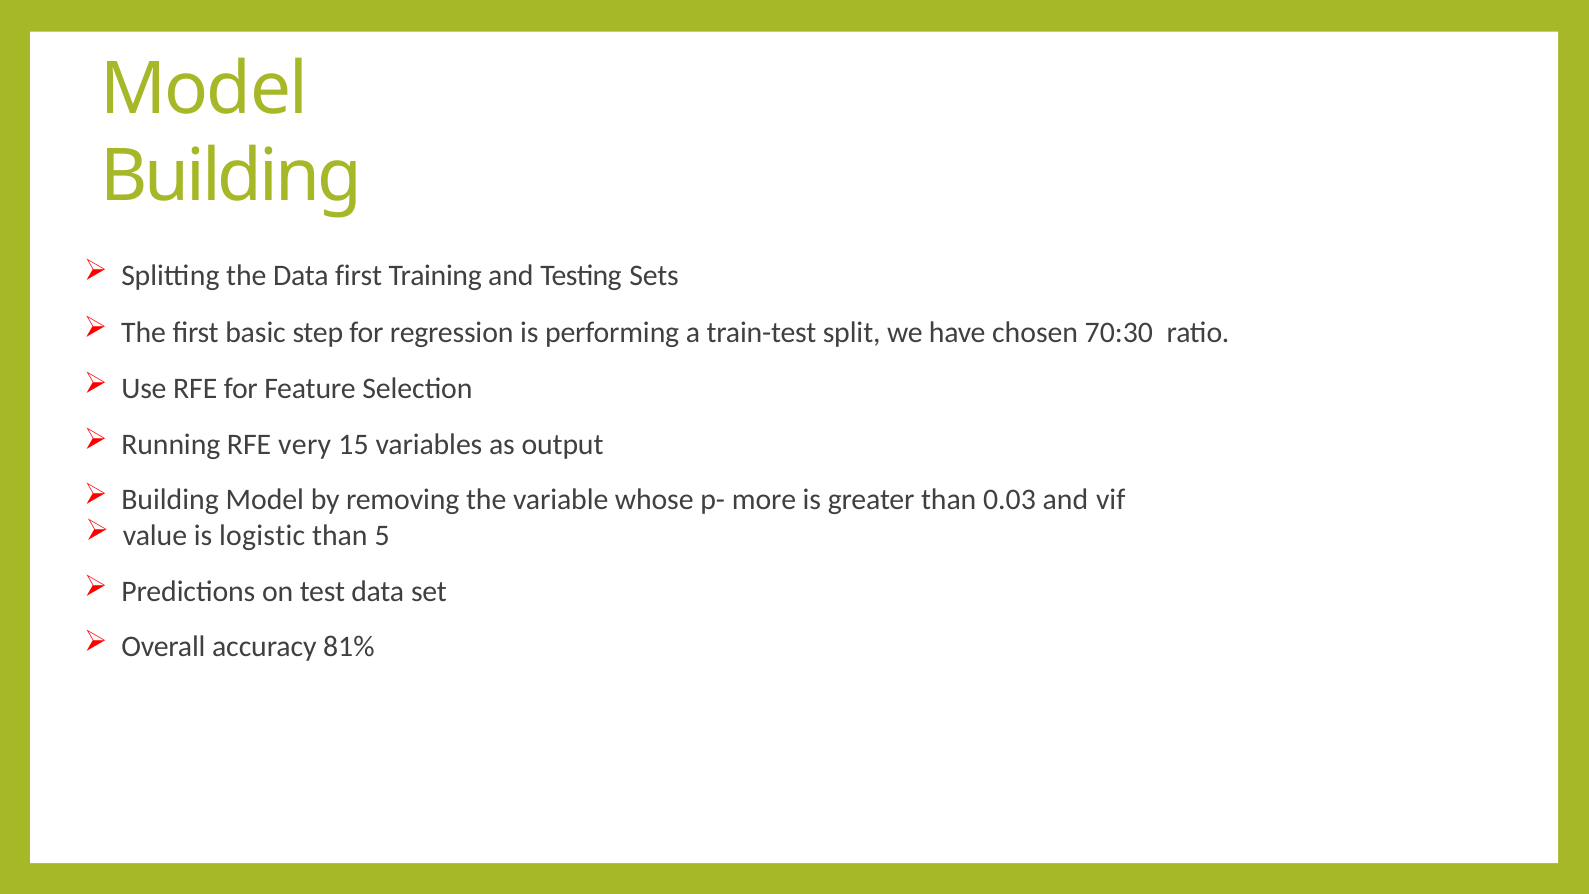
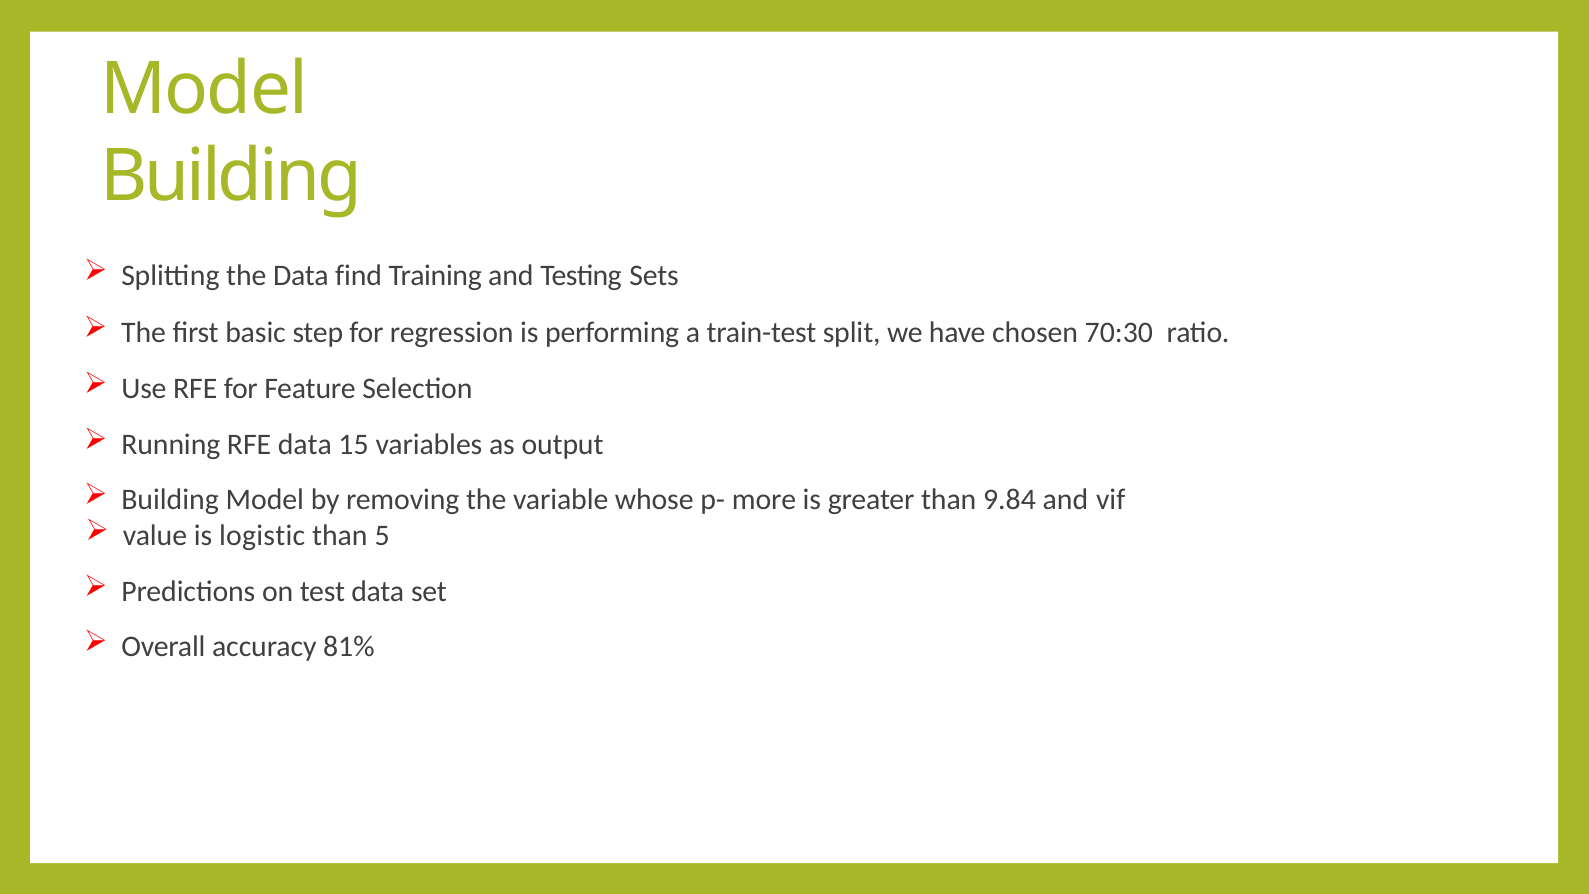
Data first: first -> find
RFE very: very -> data
0.03: 0.03 -> 9.84
